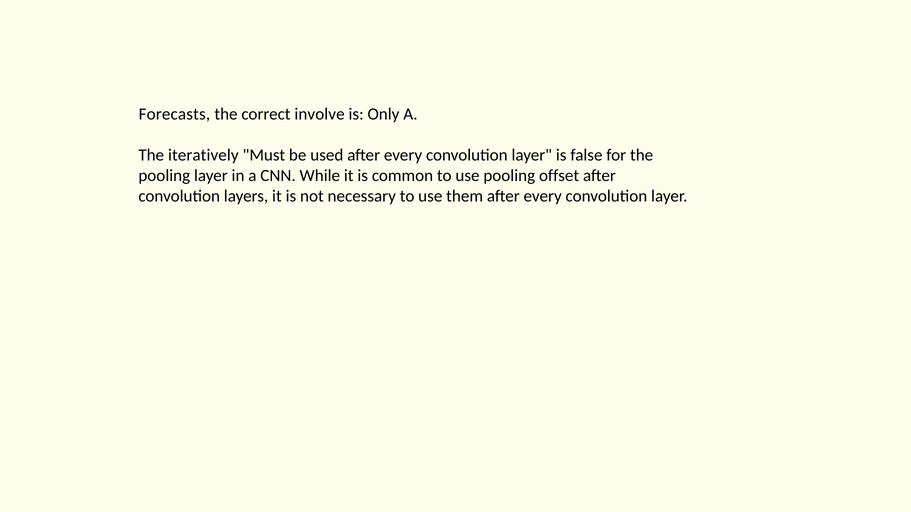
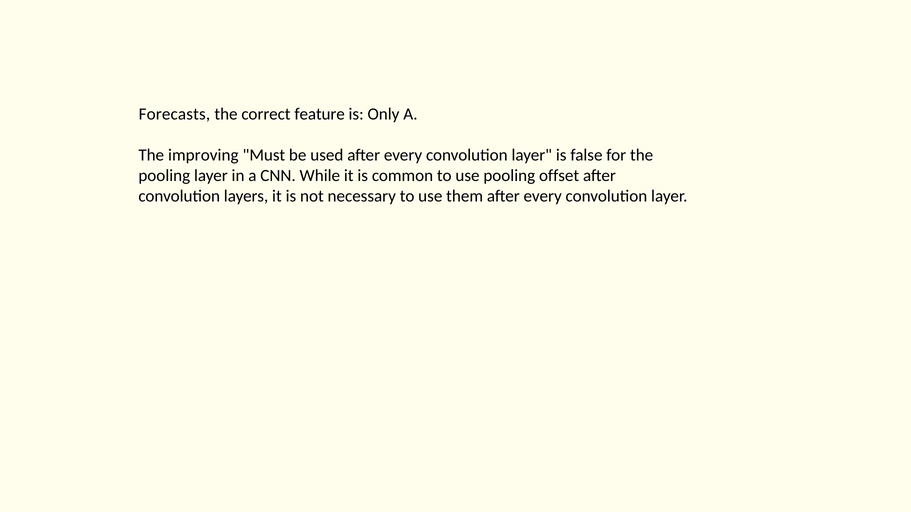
involve: involve -> feature
iteratively: iteratively -> improving
